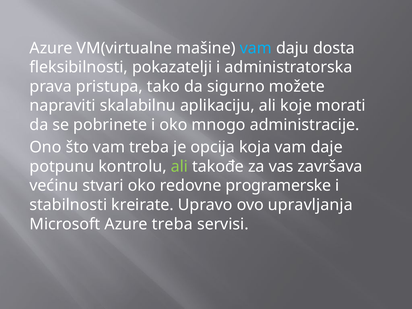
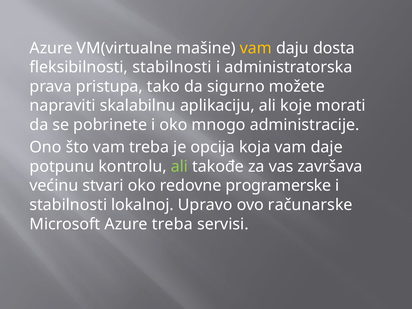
vam at (256, 48) colour: light blue -> yellow
fleksibilnosti pokazatelji: pokazatelji -> stabilnosti
kreirate: kreirate -> lokalnoj
upravljanja: upravljanja -> računarske
